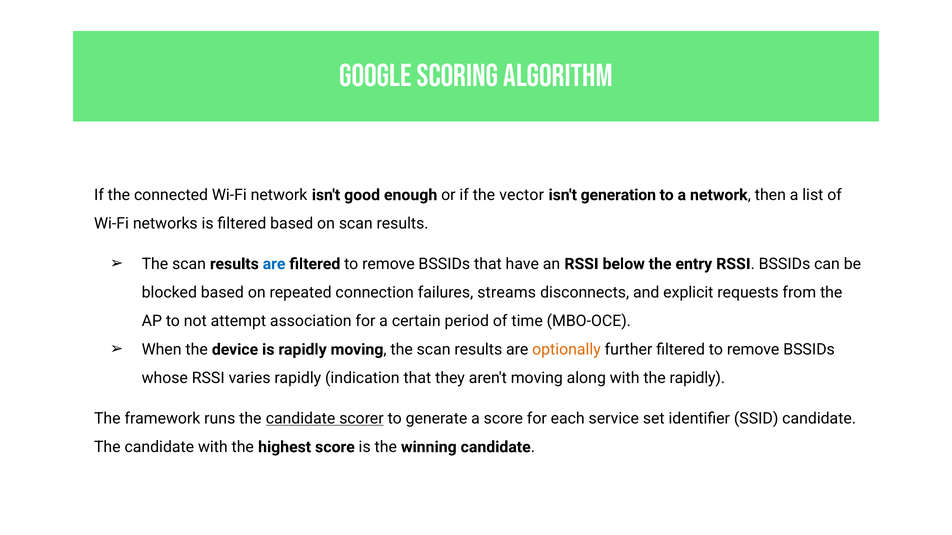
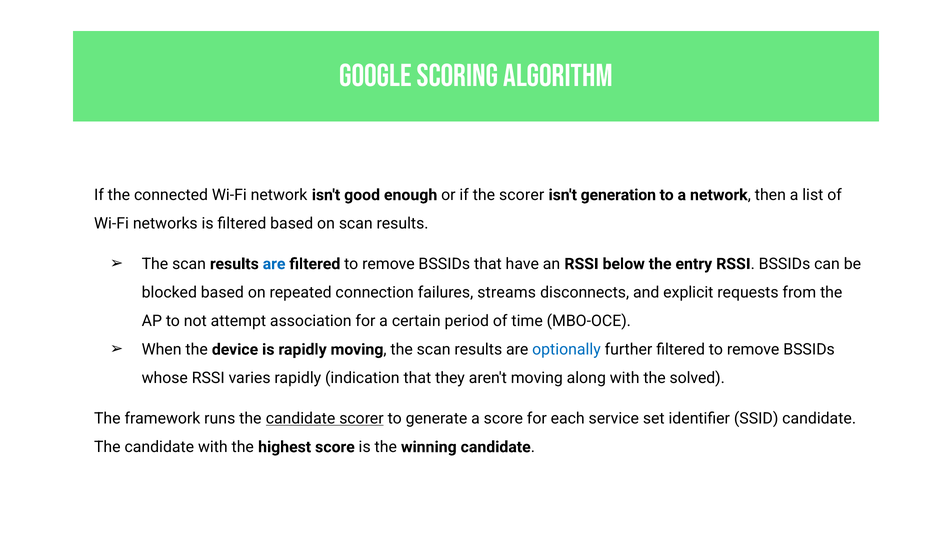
the vector: vector -> scorer
optionally colour: orange -> blue
the rapidly: rapidly -> solved
